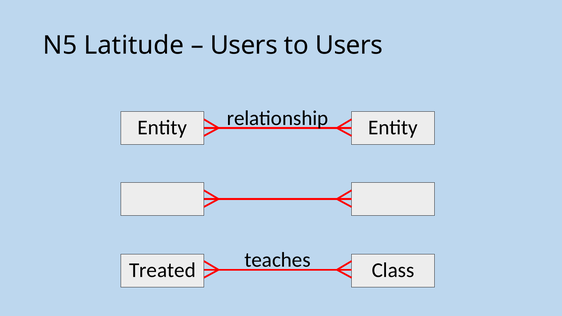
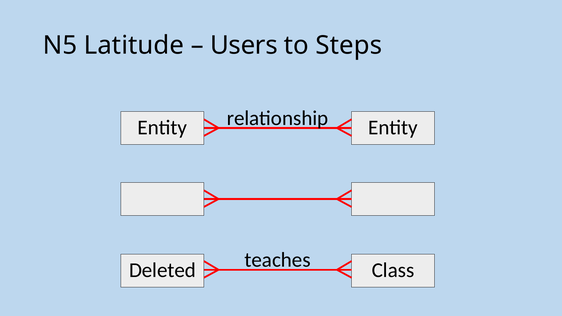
to Users: Users -> Steps
Treated: Treated -> Deleted
